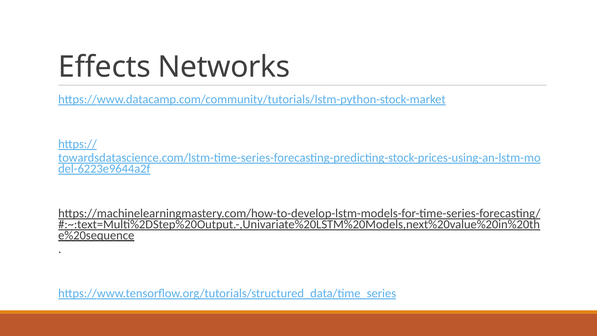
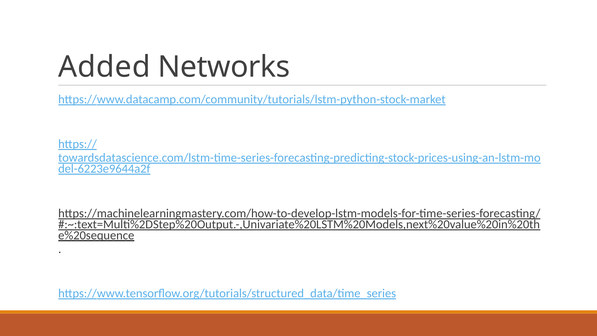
Effects: Effects -> Added
